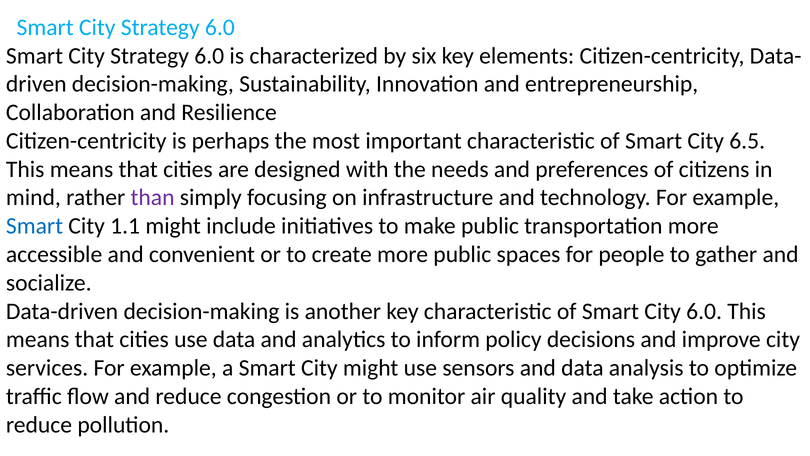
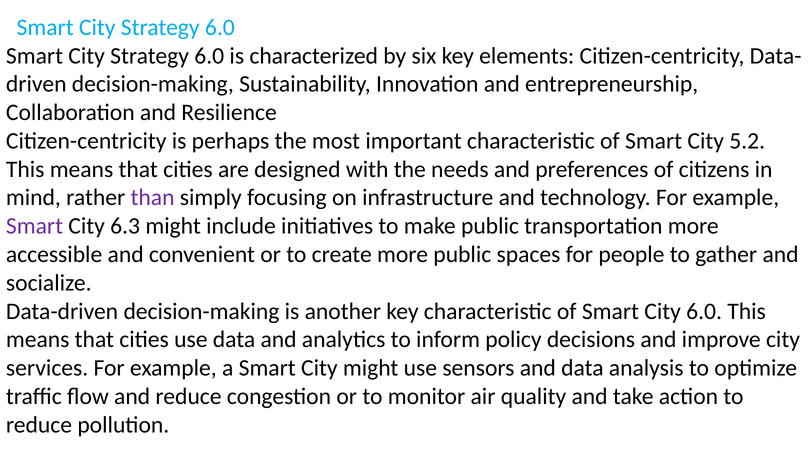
6.5: 6.5 -> 5.2
Smart at (35, 226) colour: blue -> purple
1.1: 1.1 -> 6.3
